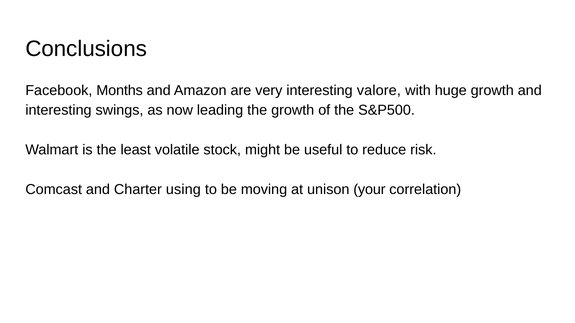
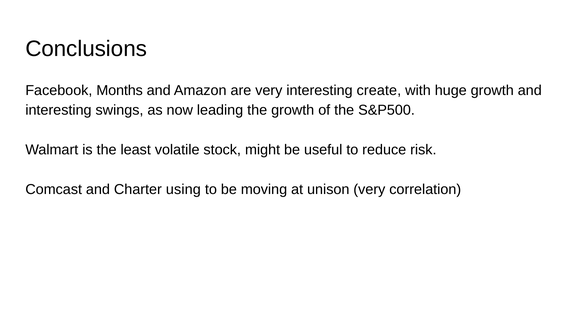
valore: valore -> create
unison your: your -> very
